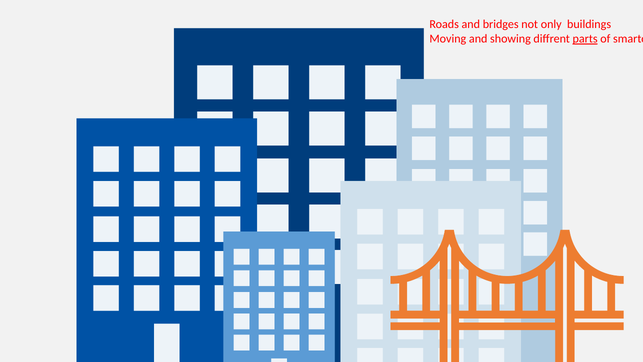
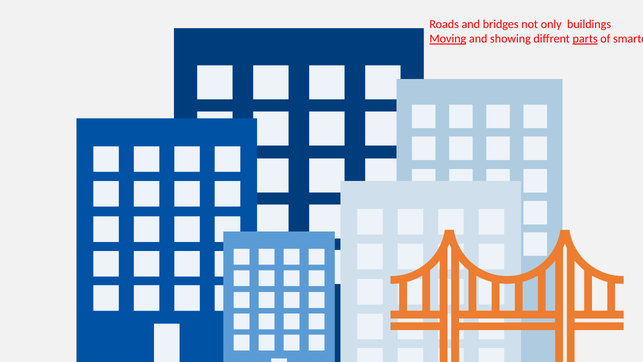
Moving underline: none -> present
